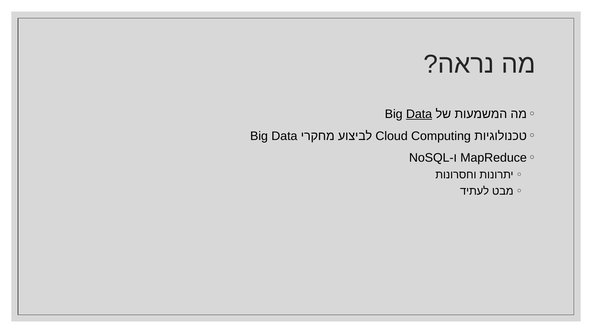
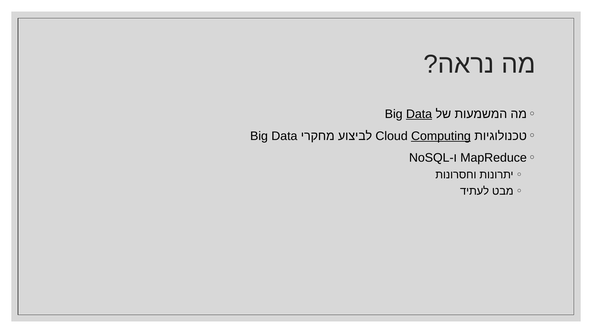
Computing underline: none -> present
